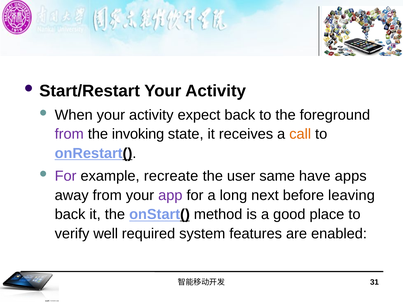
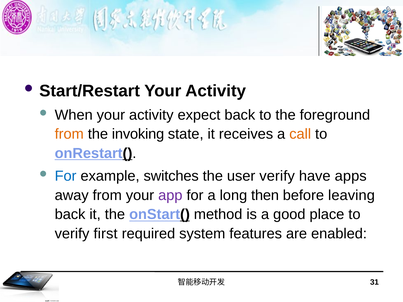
from at (69, 134) colour: purple -> orange
For at (66, 176) colour: purple -> blue
recreate: recreate -> switches
user same: same -> verify
next: next -> then
well: well -> first
